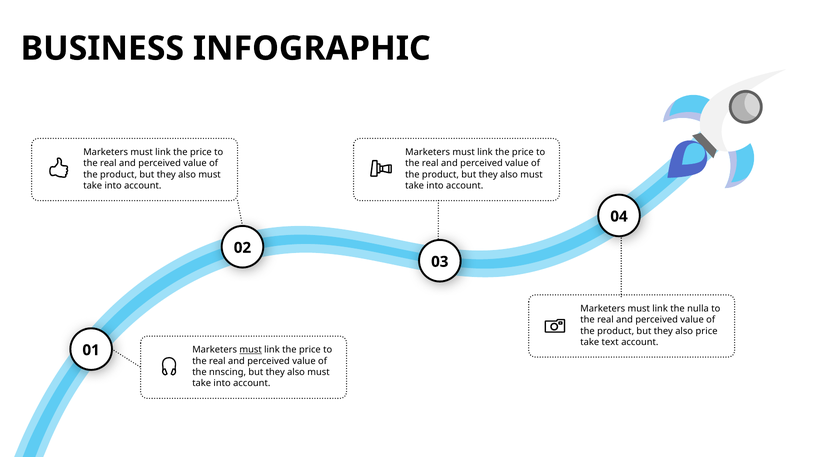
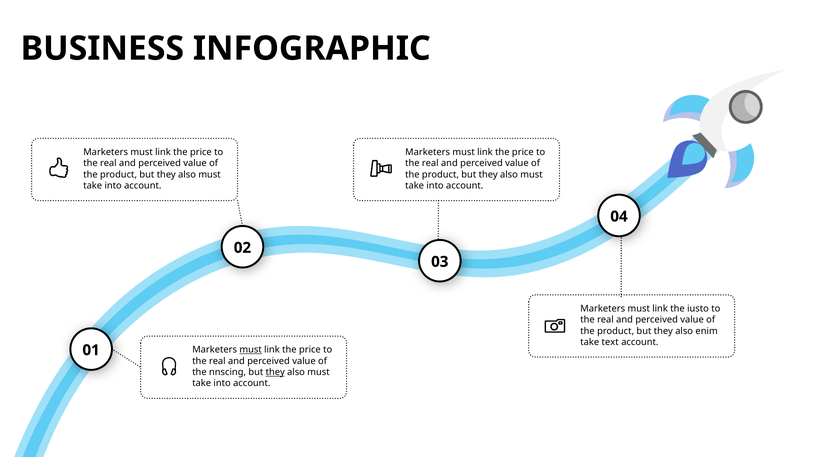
nulla: nulla -> iusto
also price: price -> enim
they at (275, 372) underline: none -> present
